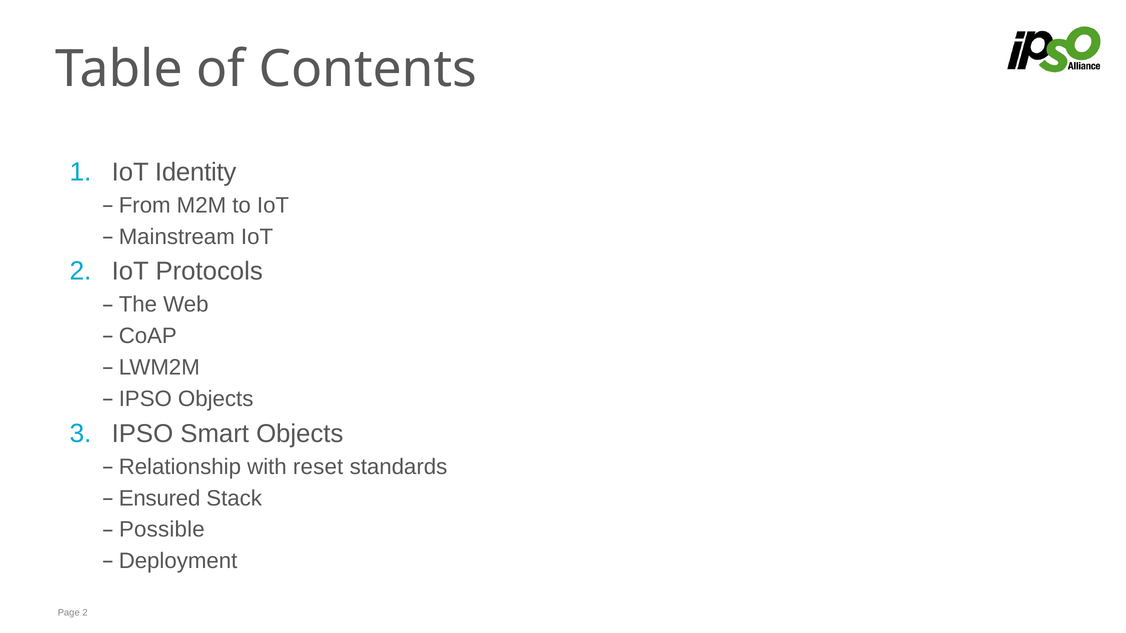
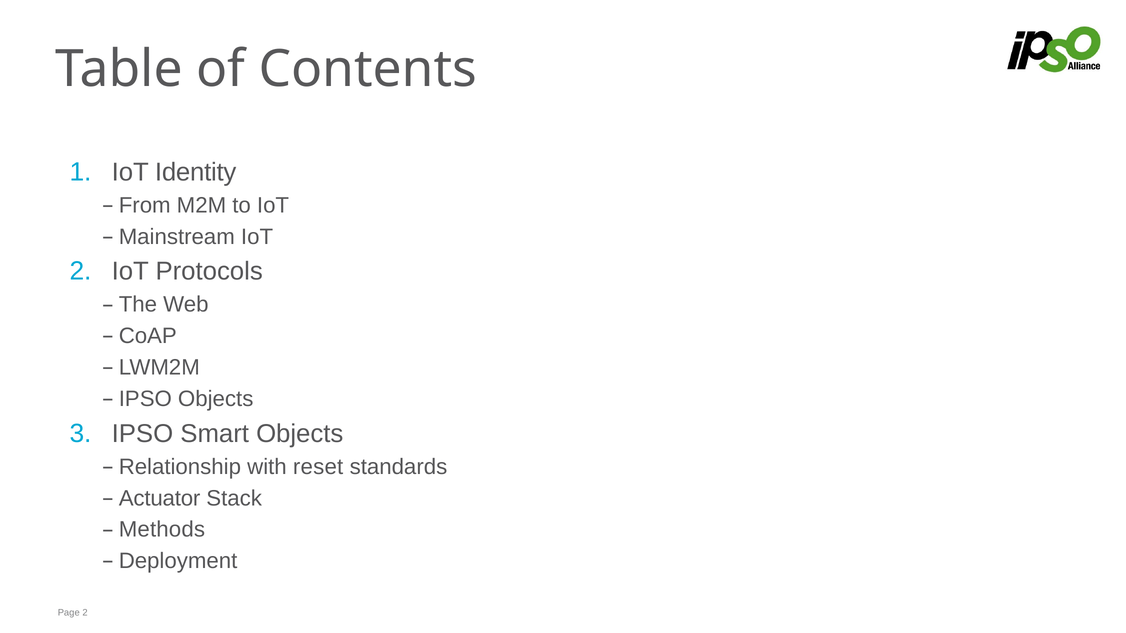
Ensured: Ensured -> Actuator
Possible: Possible -> Methods
